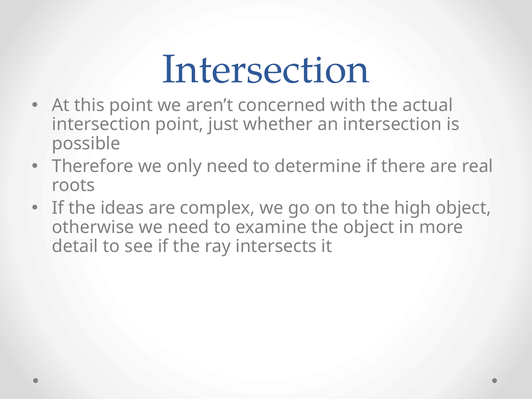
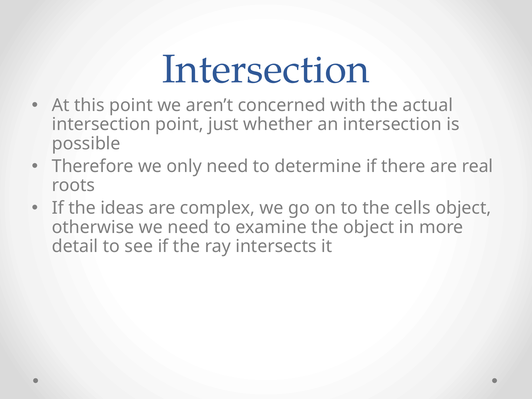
high: high -> cells
